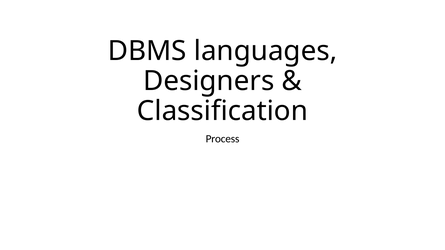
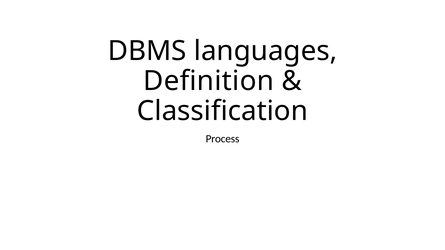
Designers: Designers -> Definition
